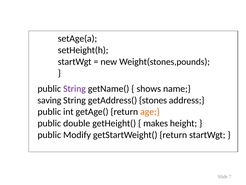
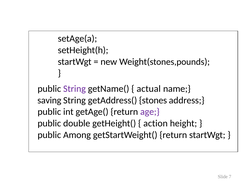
shows: shows -> actual
age colour: orange -> purple
makes: makes -> action
Modify: Modify -> Among
